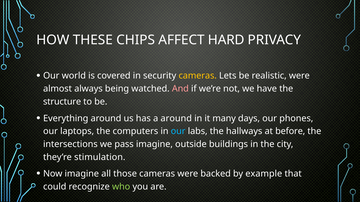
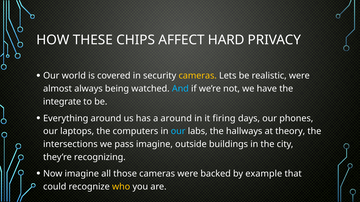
And colour: pink -> light blue
structure: structure -> integrate
many: many -> firing
before: before -> theory
stimulation: stimulation -> recognizing
who colour: light green -> yellow
